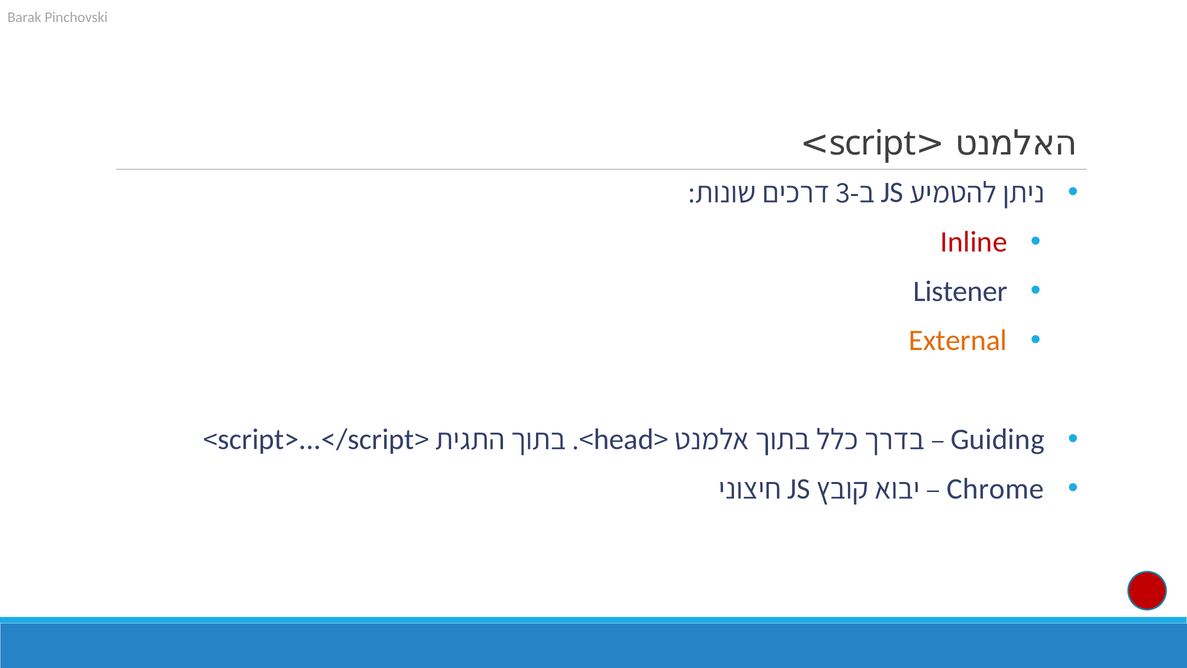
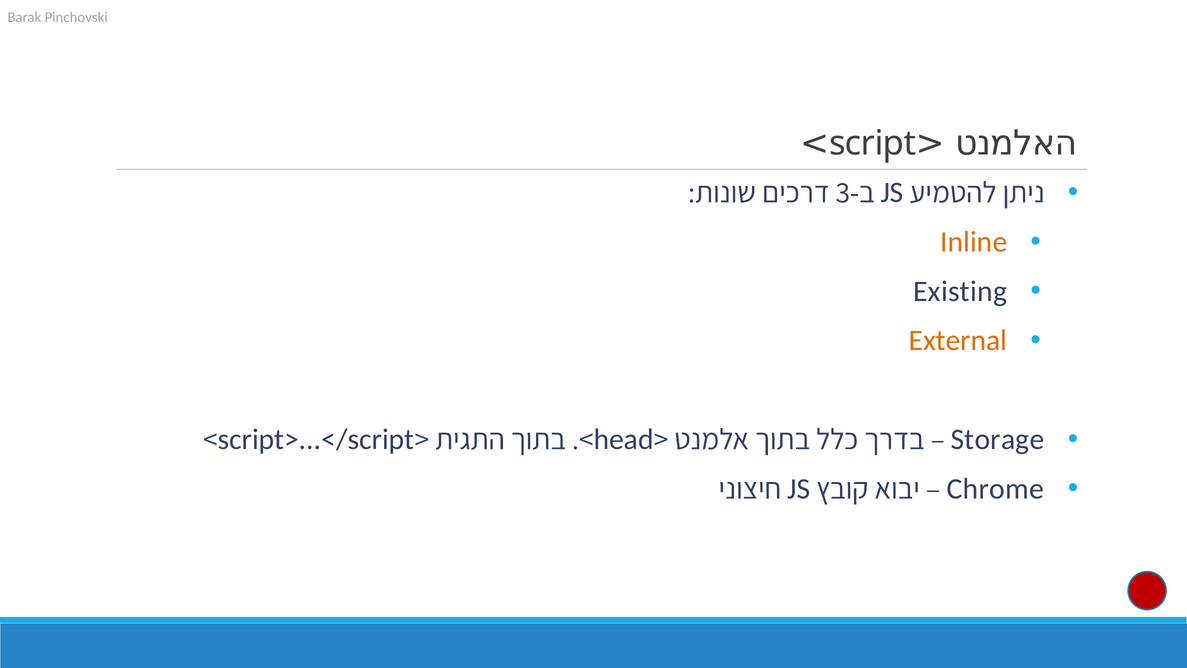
Inline colour: red -> orange
Listener: Listener -> Existing
Guiding: Guiding -> Storage
